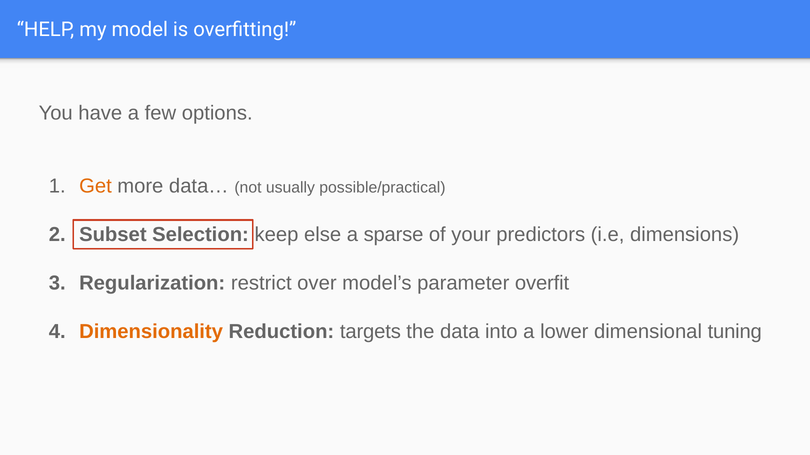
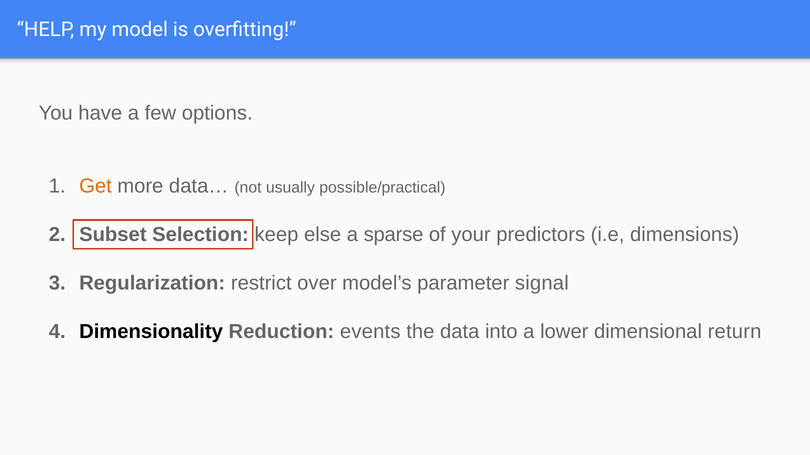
overfit: overfit -> signal
Dimensionality colour: orange -> black
targets: targets -> events
tuning: tuning -> return
